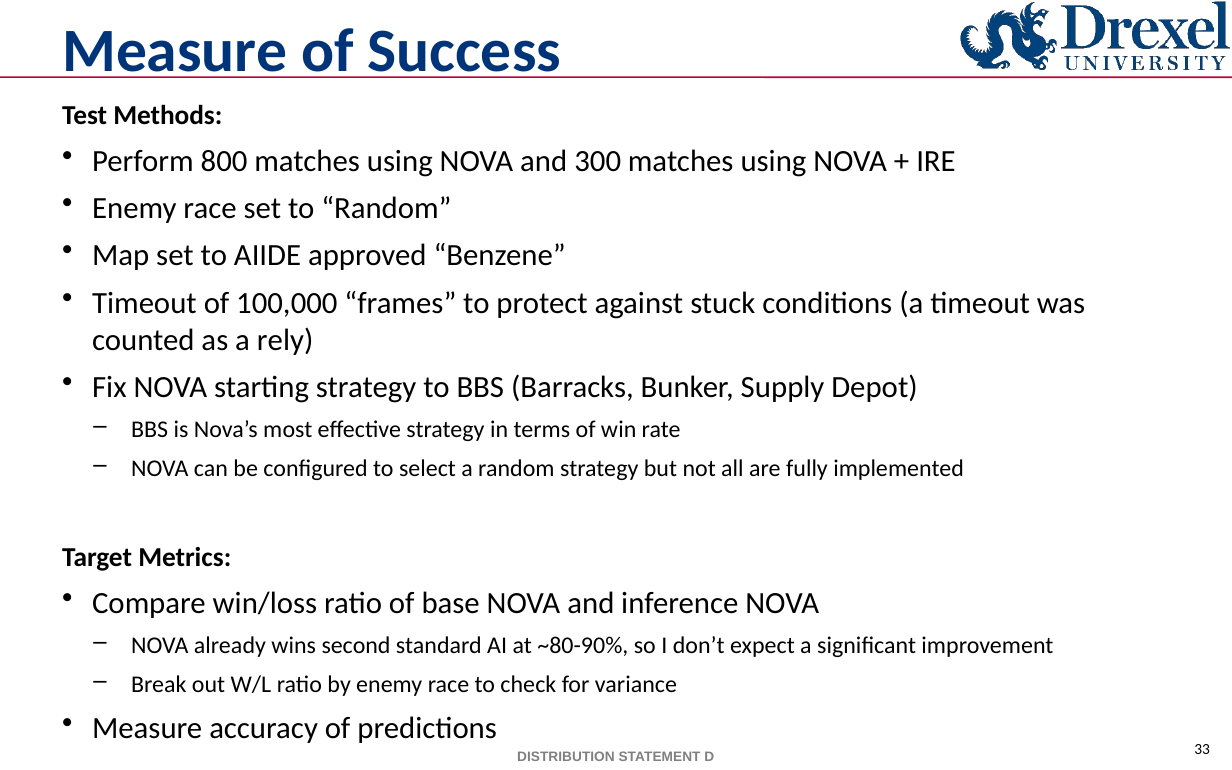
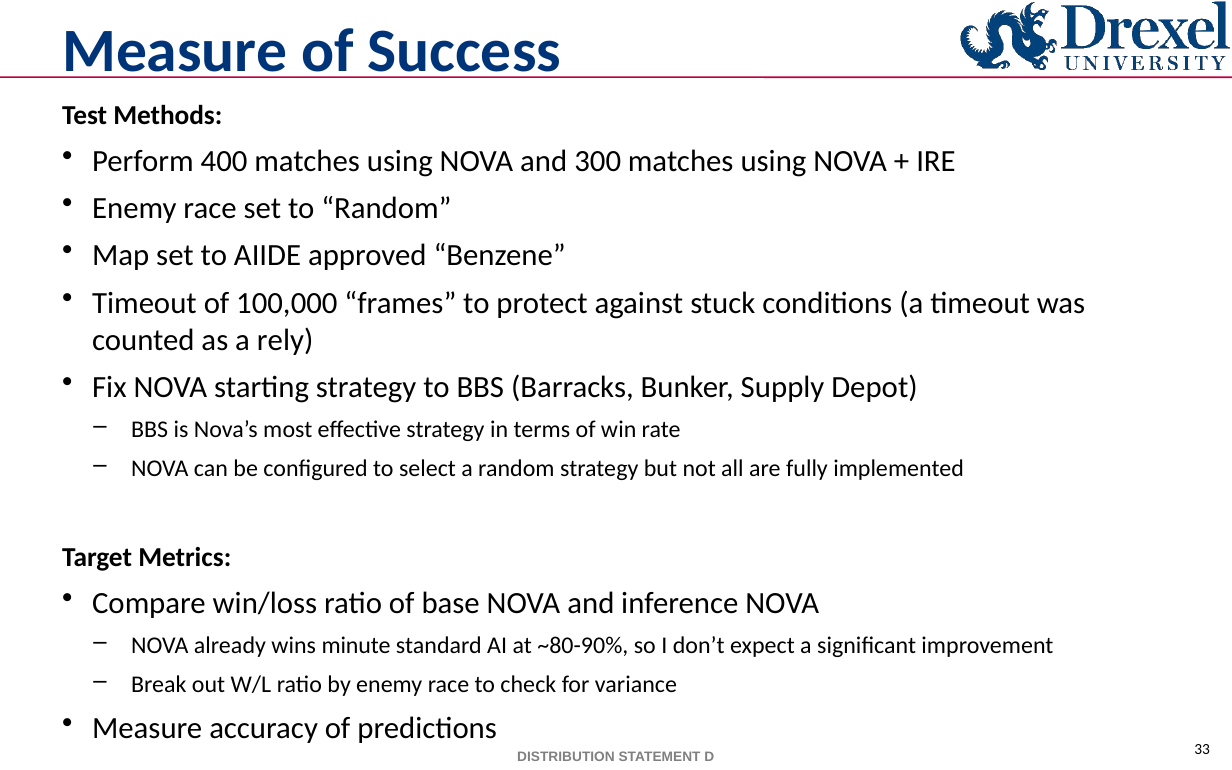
800: 800 -> 400
second: second -> minute
